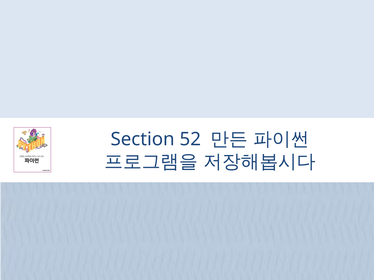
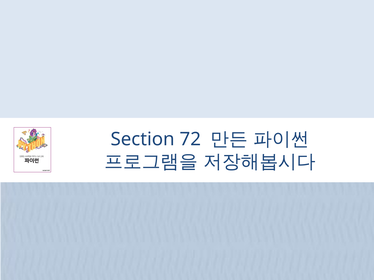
52: 52 -> 72
